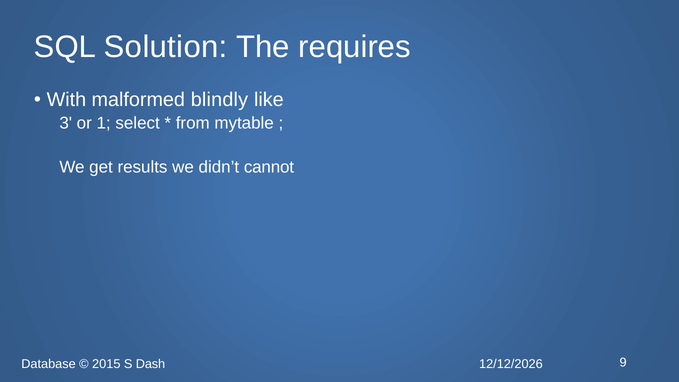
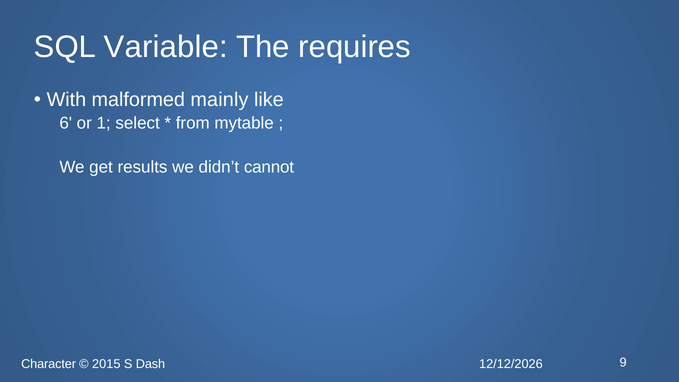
Solution: Solution -> Variable
blindly: blindly -> mainly
3: 3 -> 6
Database: Database -> Character
